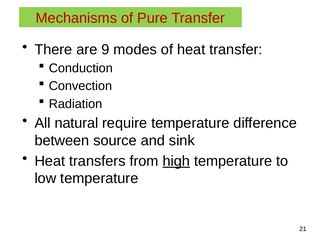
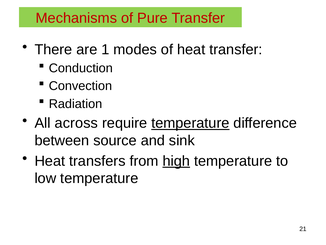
9: 9 -> 1
natural: natural -> across
temperature at (190, 123) underline: none -> present
